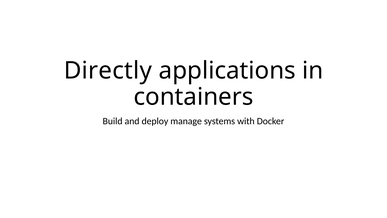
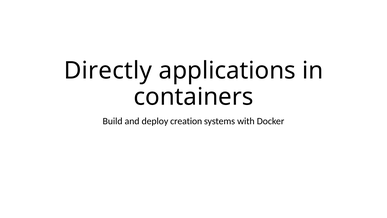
manage: manage -> creation
